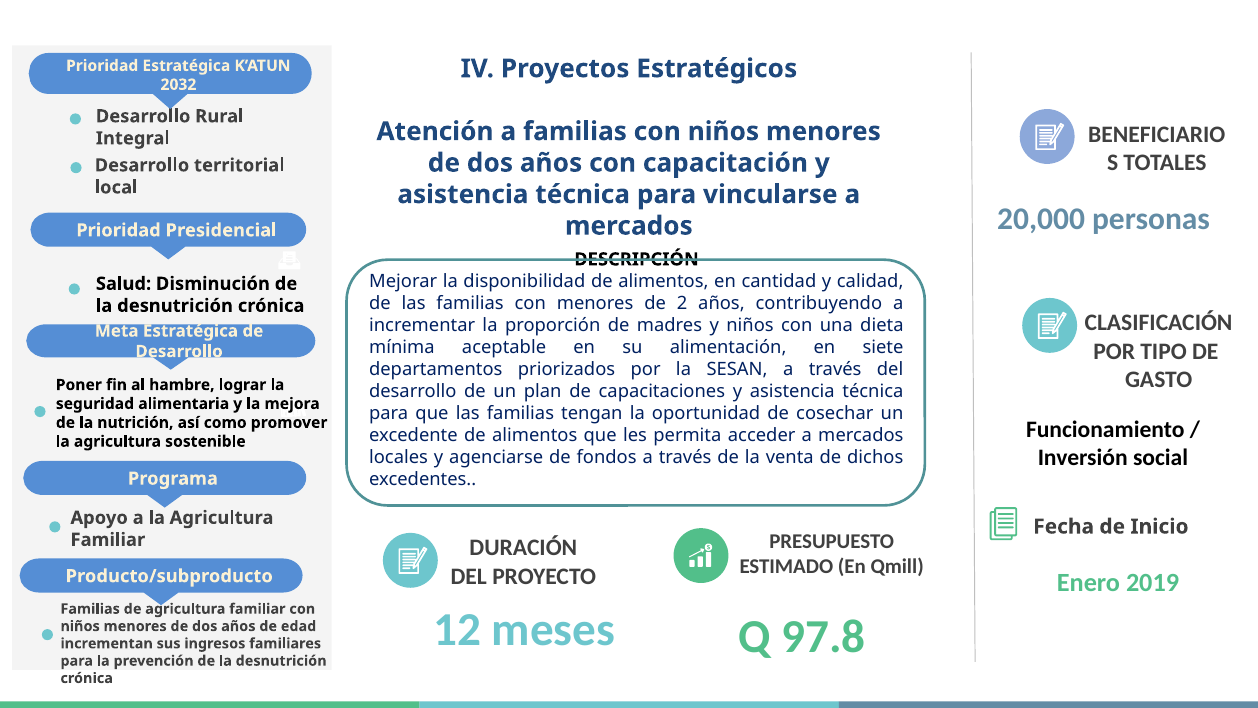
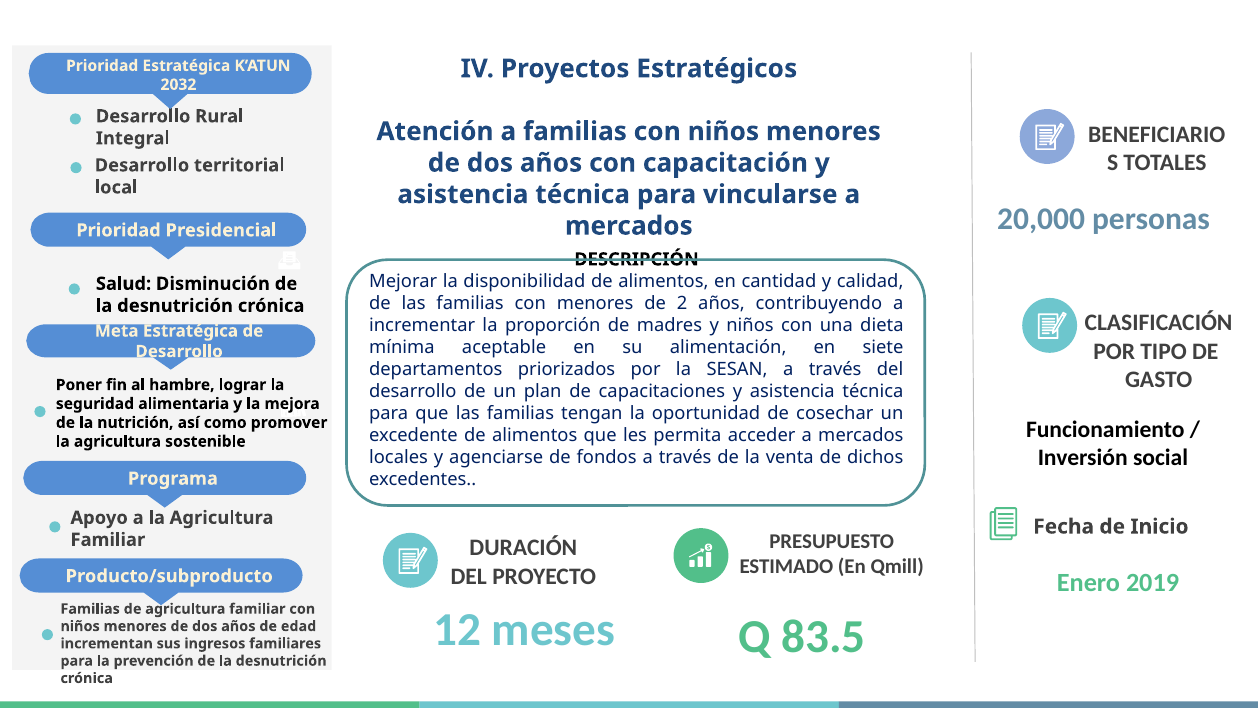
97.8: 97.8 -> 83.5
